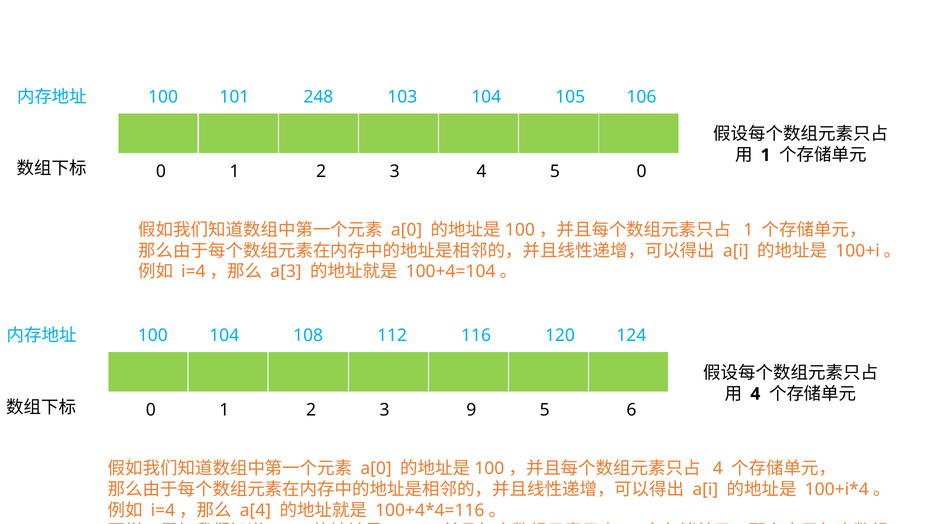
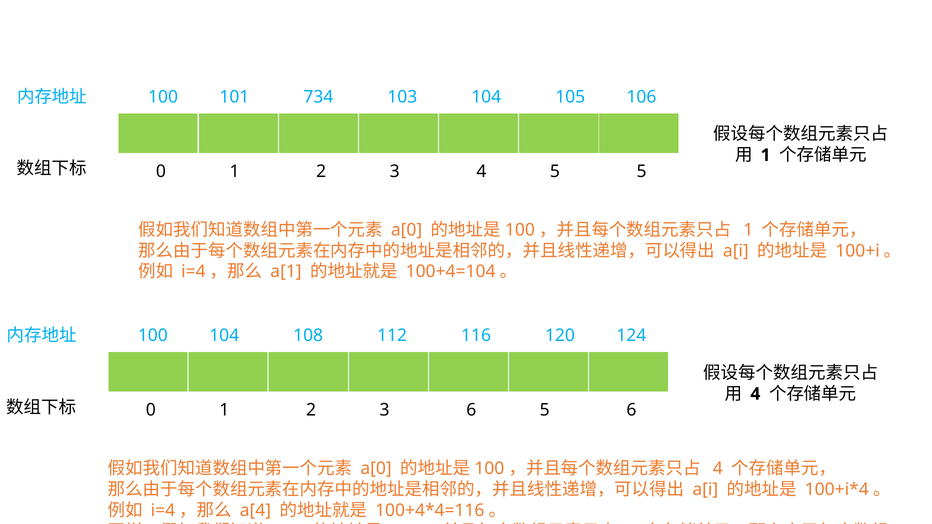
248: 248 -> 734
5 0: 0 -> 5
a[3: a[3 -> a[1
3 9: 9 -> 6
